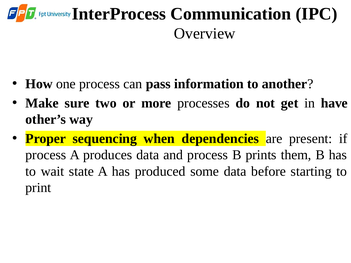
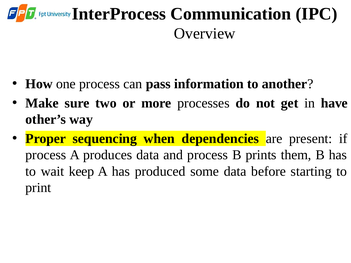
state: state -> keep
